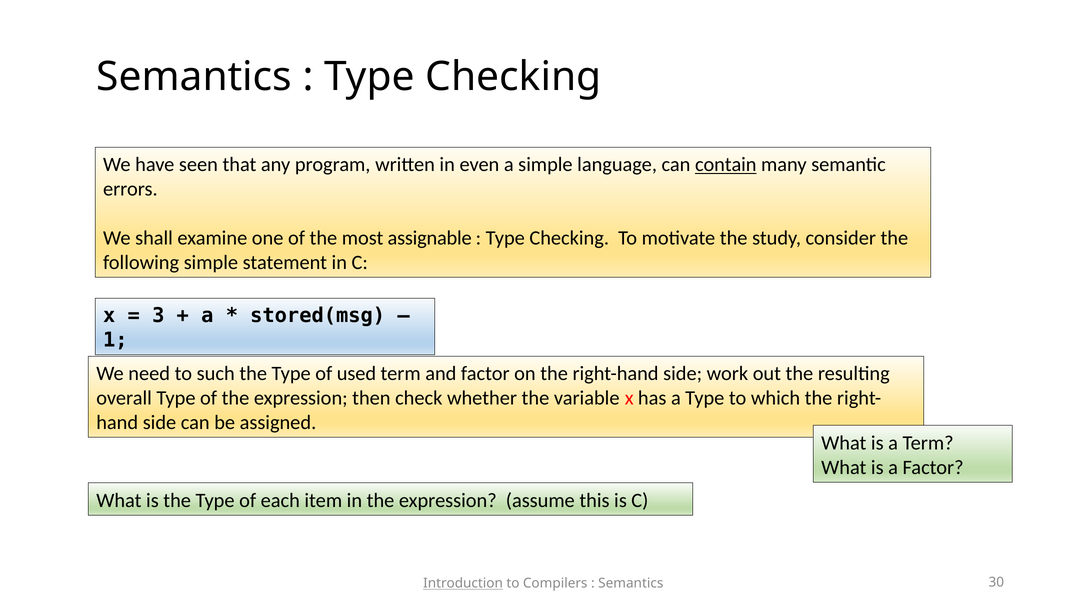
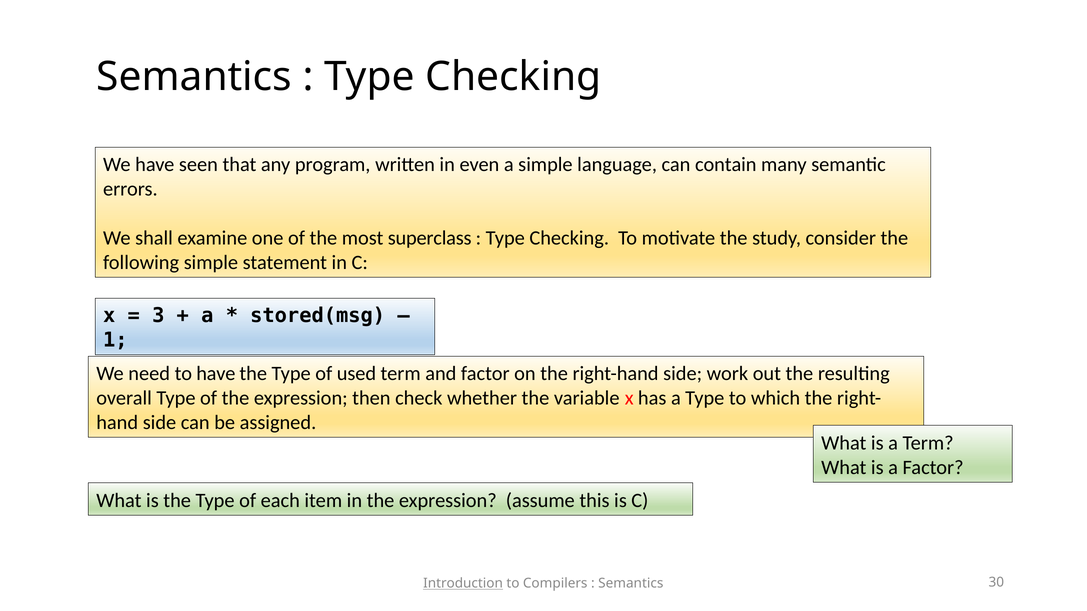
contain underline: present -> none
assignable: assignable -> superclass
to such: such -> have
